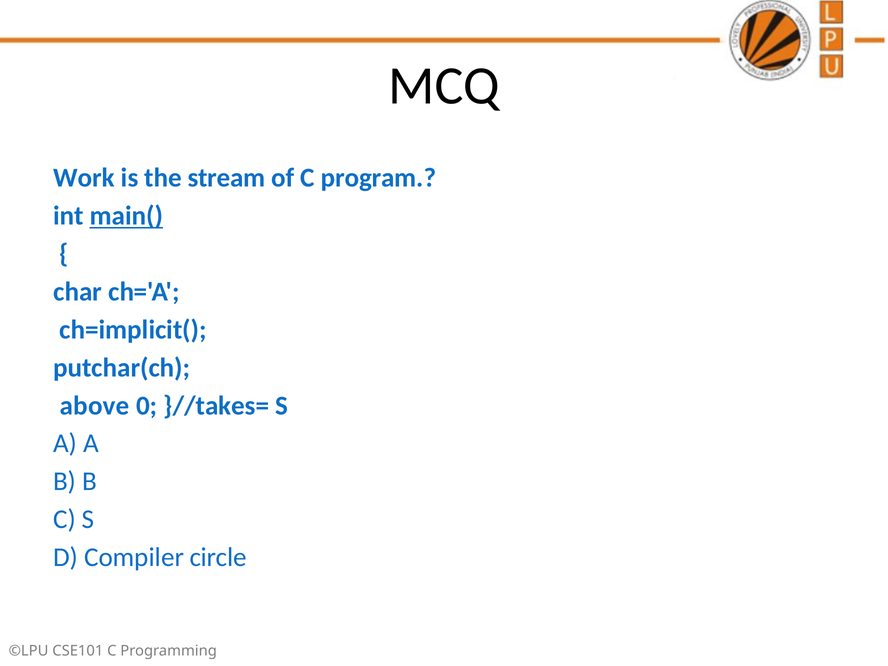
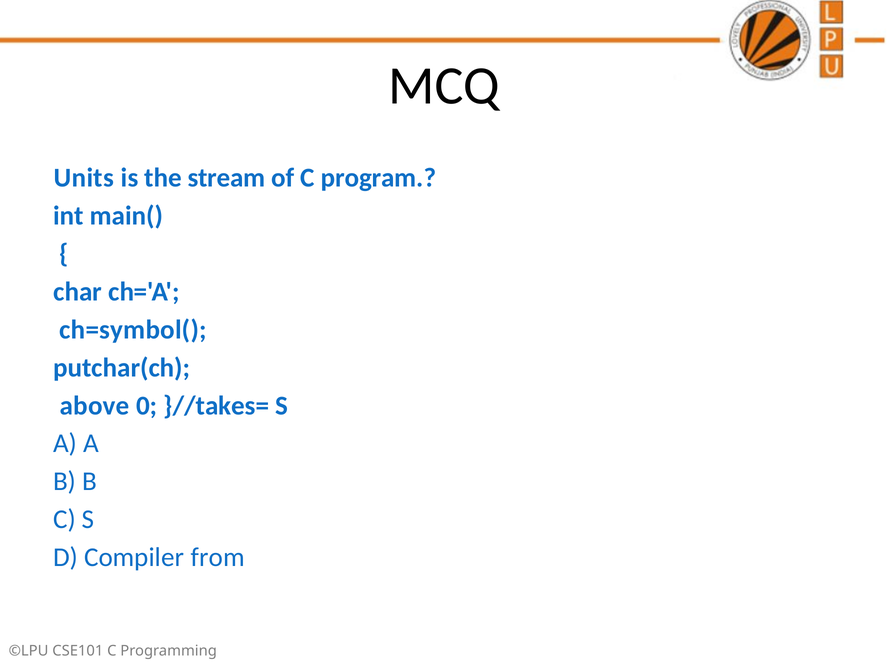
Work: Work -> Units
main( underline: present -> none
ch=implicit(: ch=implicit( -> ch=symbol(
circle: circle -> from
